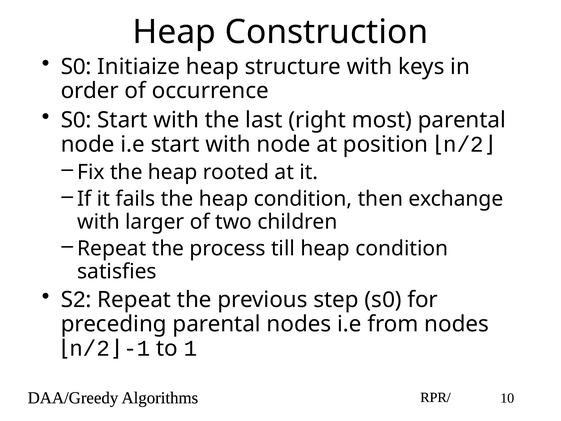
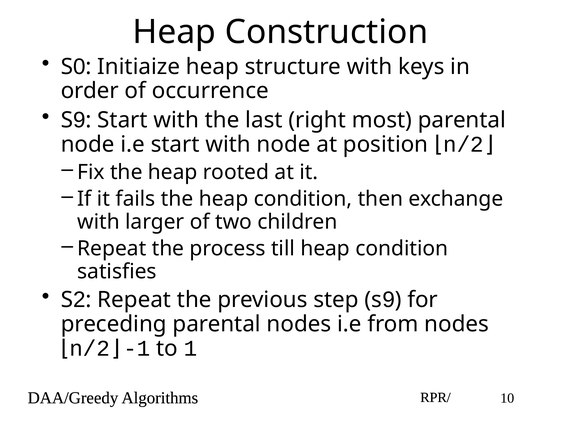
0 at (79, 120): 0 -> 9
0 at (389, 300): 0 -> 9
